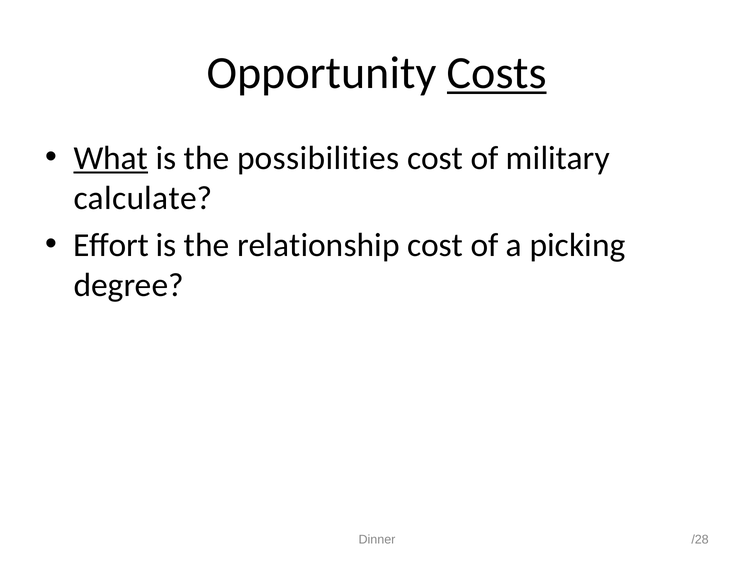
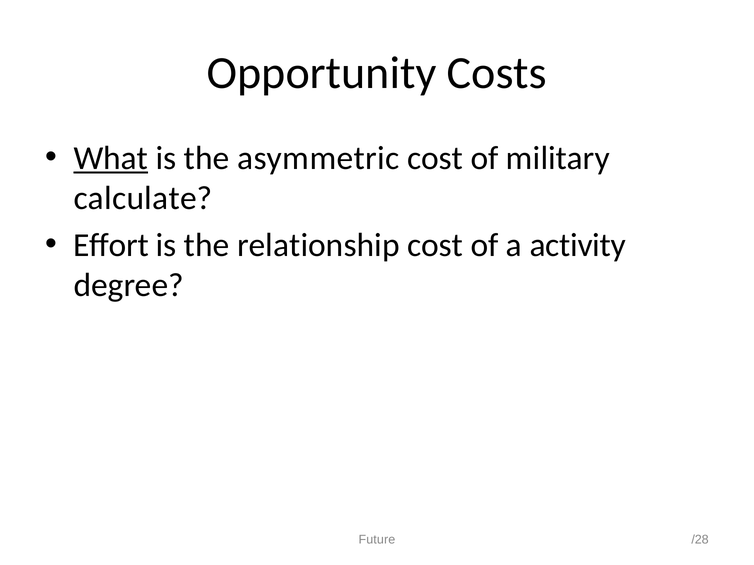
Costs underline: present -> none
possibilities: possibilities -> asymmetric
picking: picking -> activity
Dinner: Dinner -> Future
